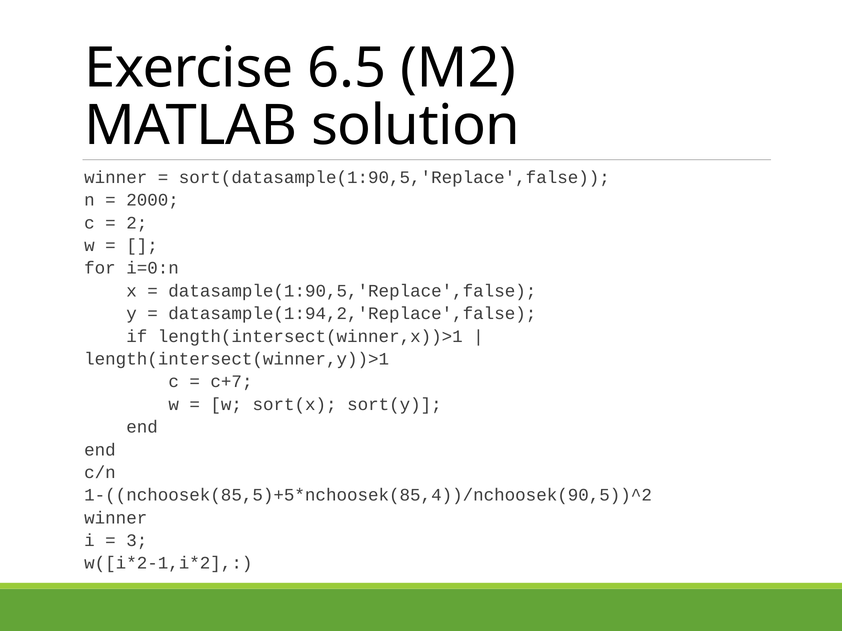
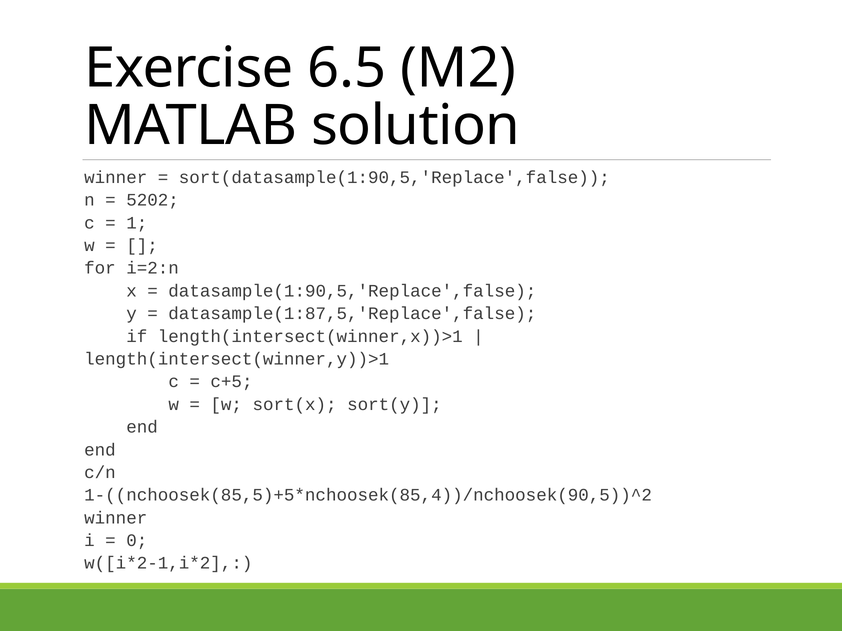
2000: 2000 -> 5202
2: 2 -> 1
i=0:n: i=0:n -> i=2:n
datasample(1:94,2,'Replace',false: datasample(1:94,2,'Replace',false -> datasample(1:87,5,'Replace',false
c+7: c+7 -> c+5
3: 3 -> 0
